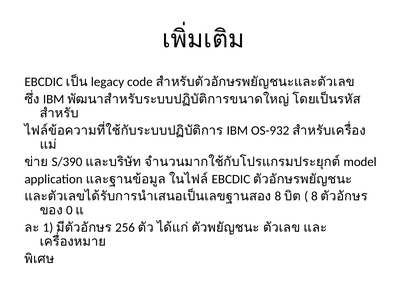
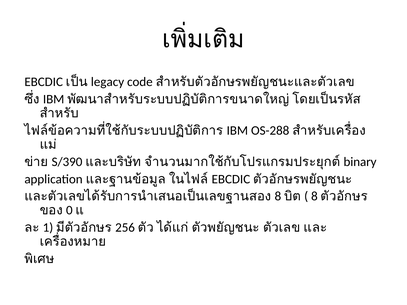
OS-932: OS-932 -> OS-288
model: model -> binary
